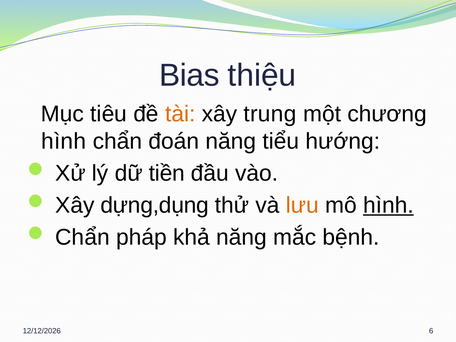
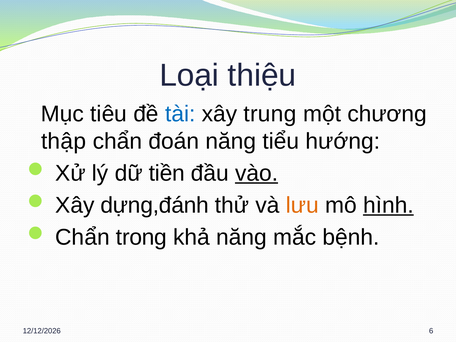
Bias: Bias -> Loại
tài colour: orange -> blue
hình at (64, 141): hình -> thập
vào underline: none -> present
dựng,dụng: dựng,dụng -> dựng,đánh
pháp: pháp -> trong
